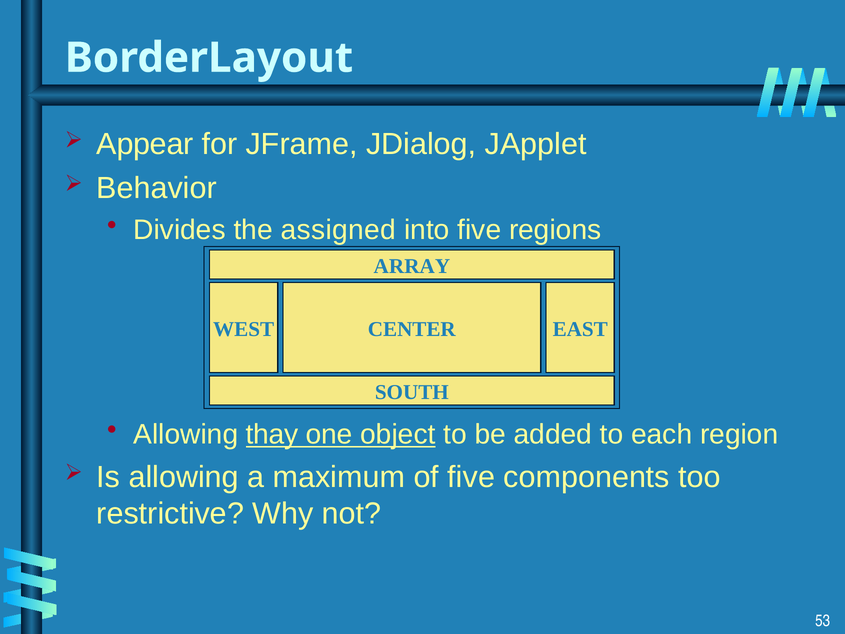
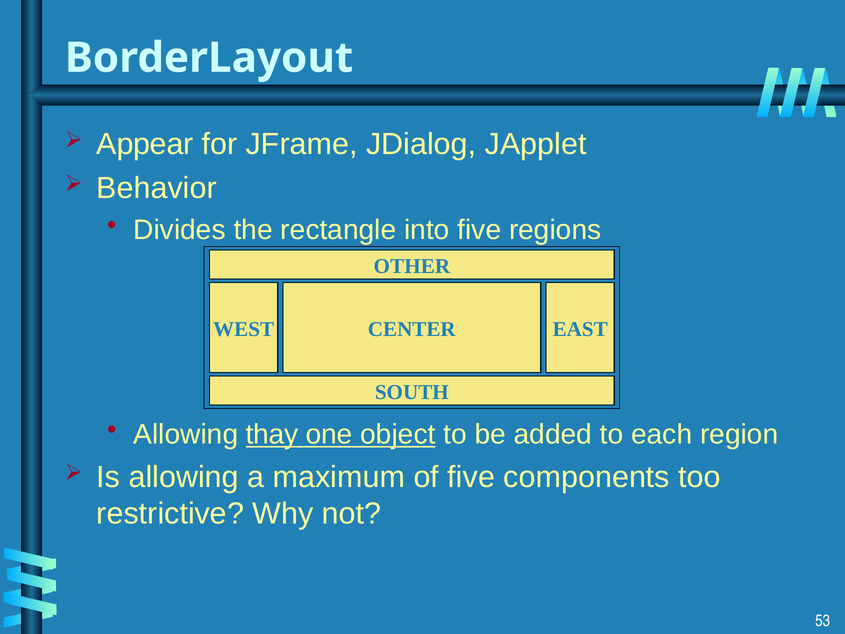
assigned: assigned -> rectangle
ARRAY: ARRAY -> OTHER
